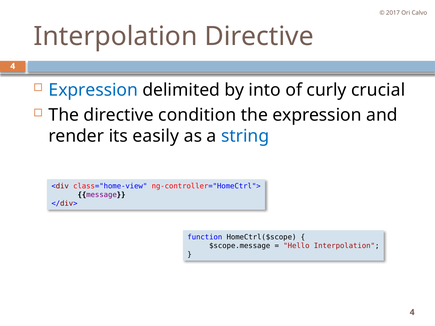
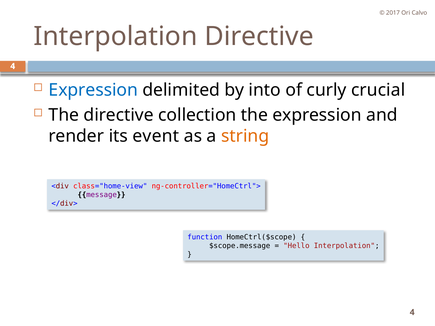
condition: condition -> collection
easily: easily -> event
string colour: blue -> orange
